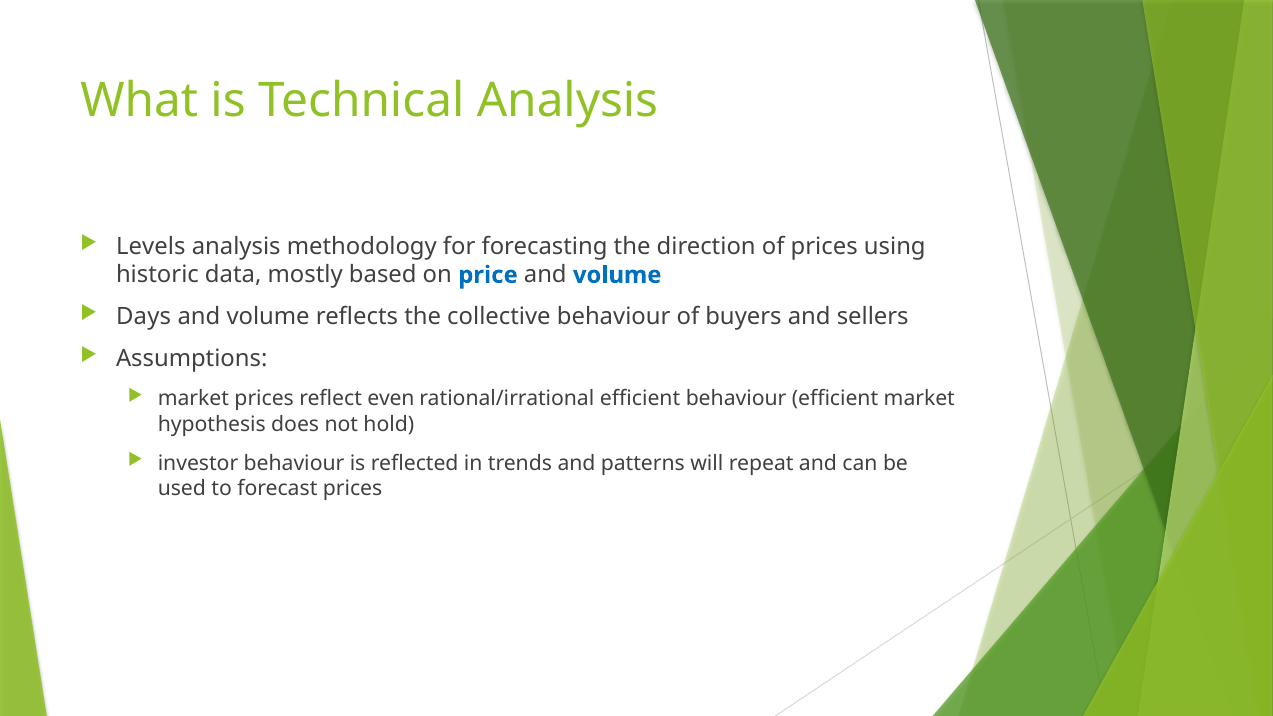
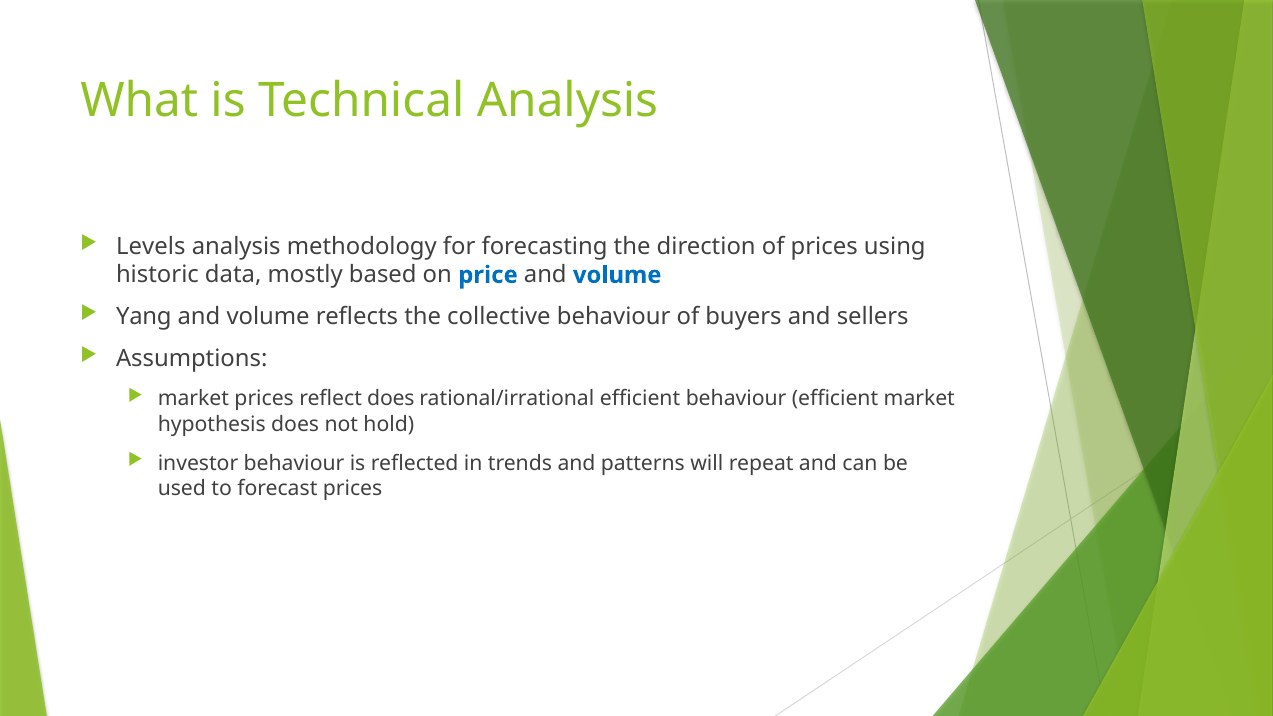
Days: Days -> Yang
reflect even: even -> does
